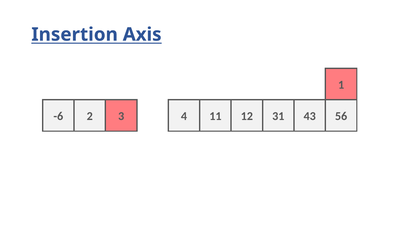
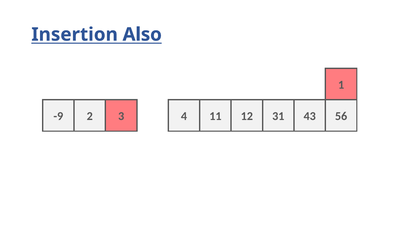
Axis: Axis -> Also
-6: -6 -> -9
